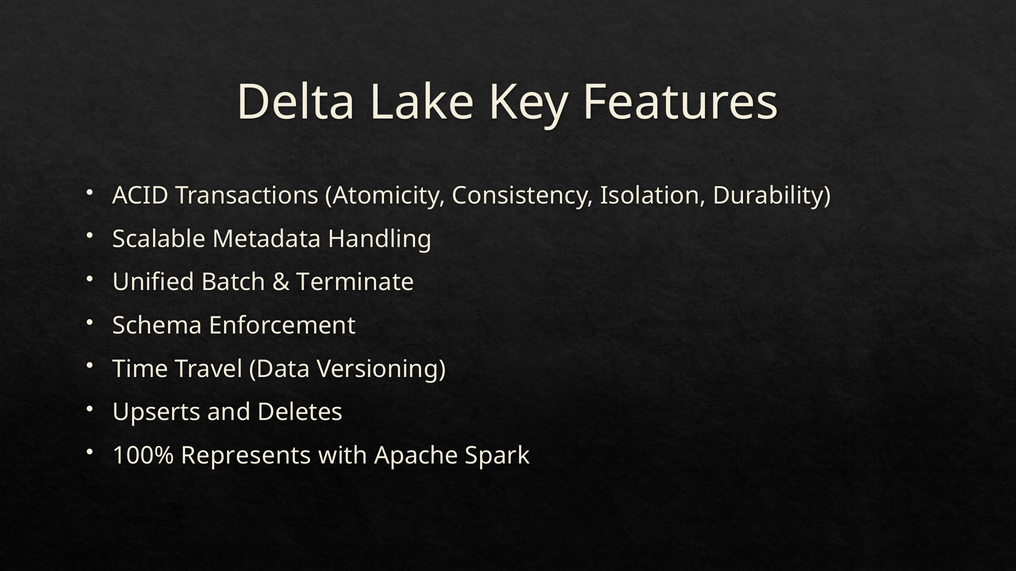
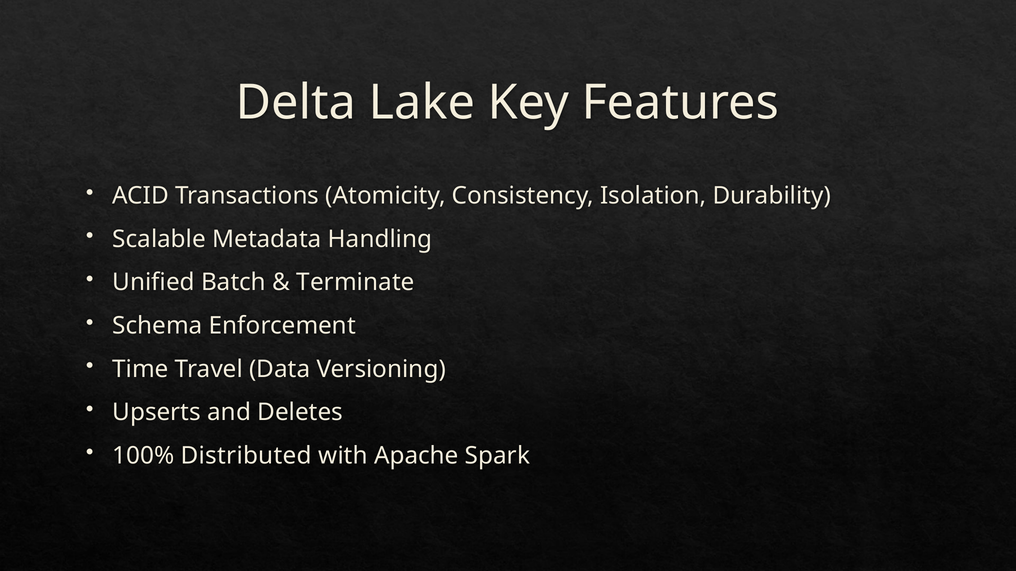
Represents: Represents -> Distributed
